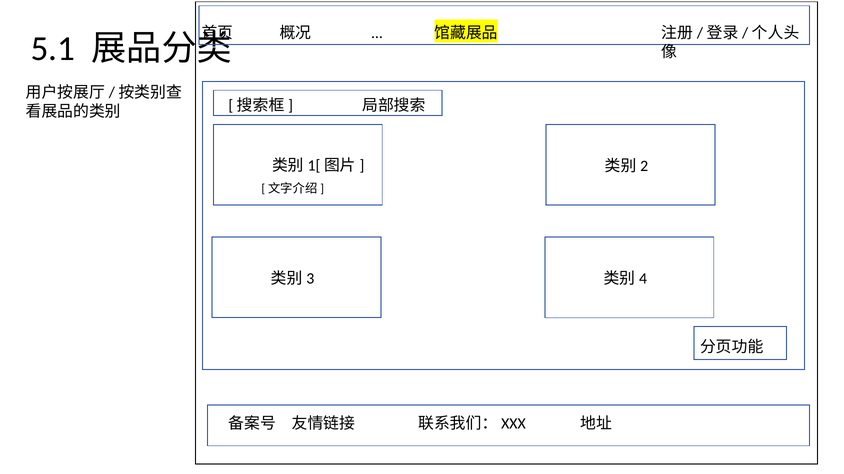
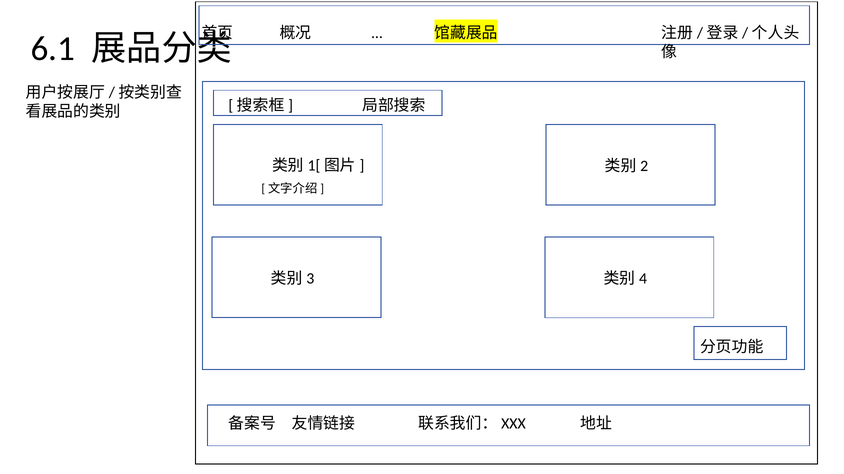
5.1: 5.1 -> 6.1
